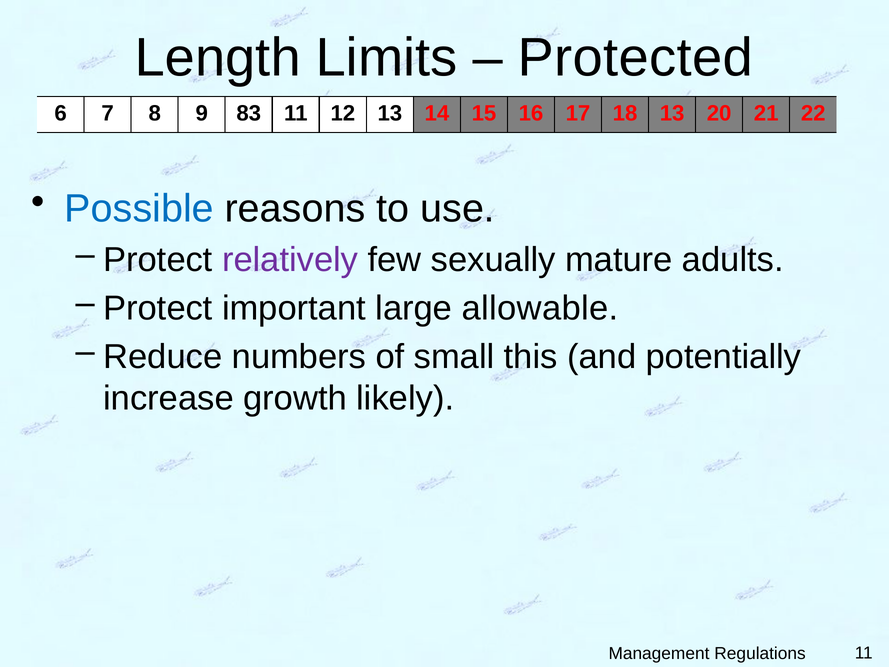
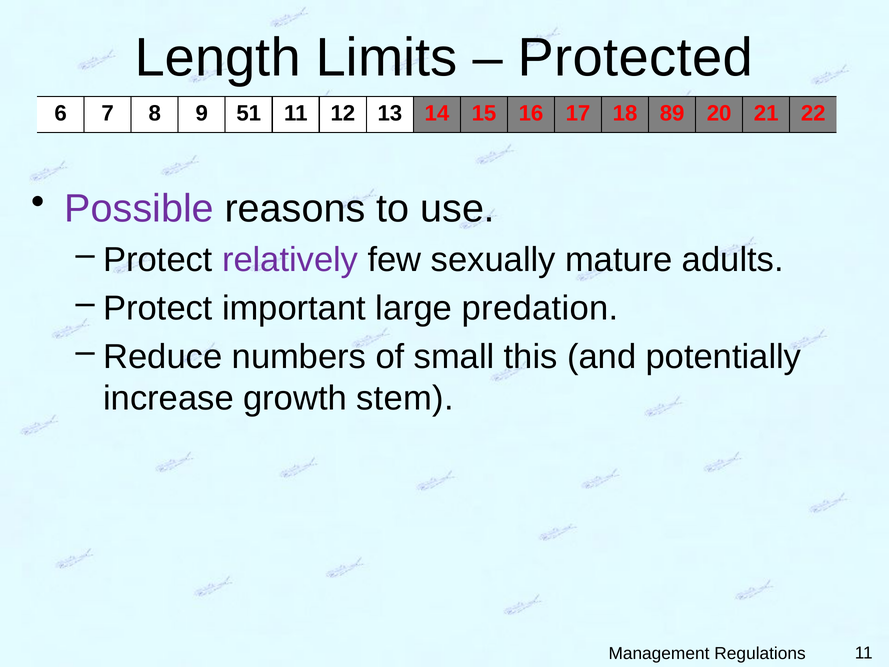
83: 83 -> 51
18 13: 13 -> 89
Possible colour: blue -> purple
allowable: allowable -> predation
likely: likely -> stem
